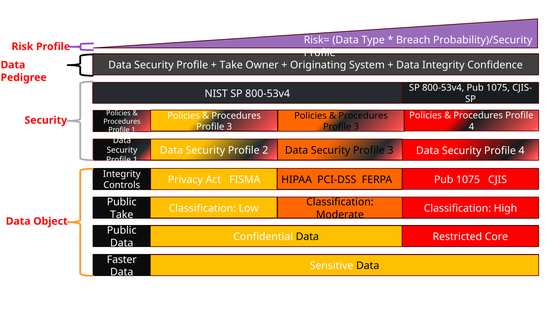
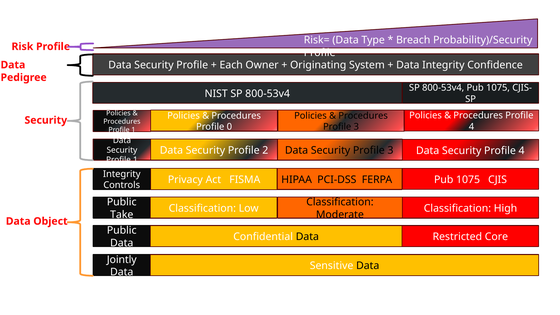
Take at (231, 65): Take -> Each
3 at (229, 127): 3 -> 0
Faster: Faster -> Jointly
